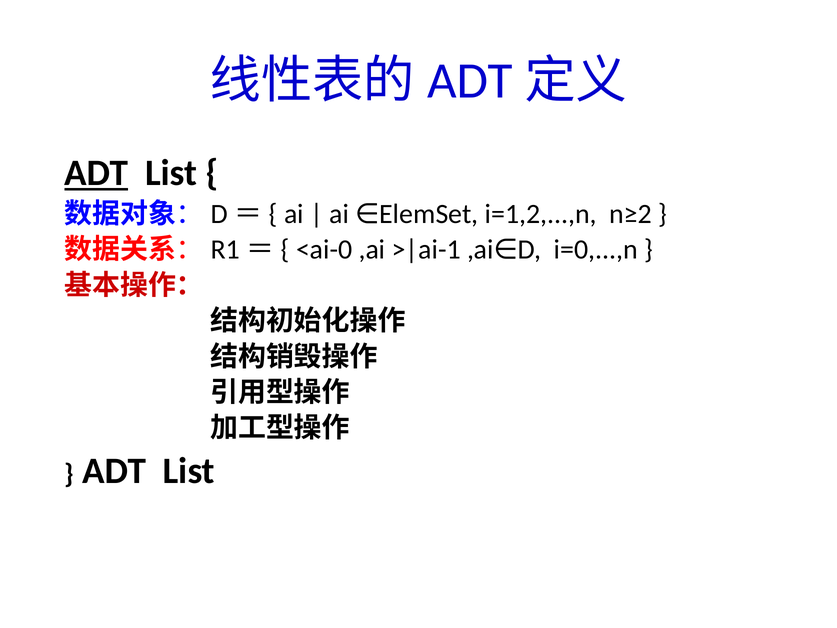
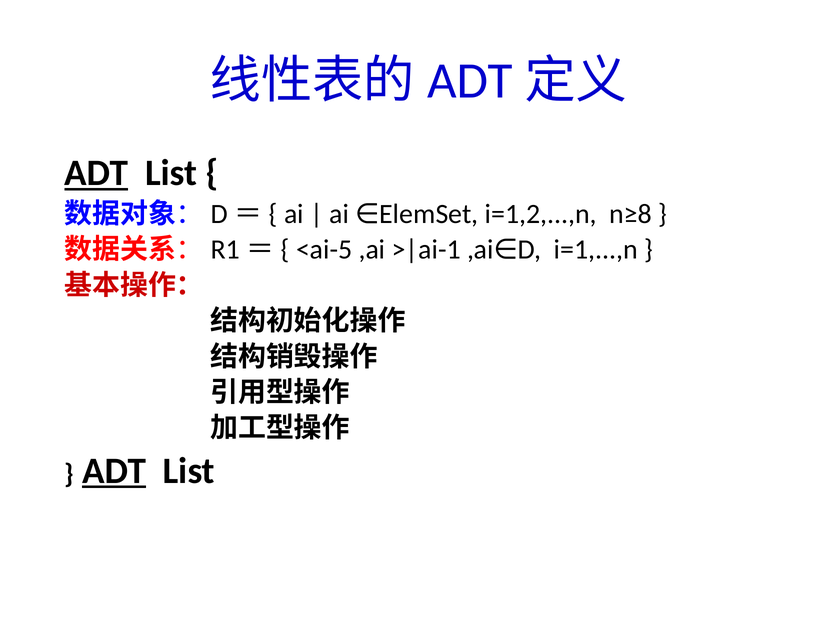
n≥2: n≥2 -> n≥8
<ai-0: <ai-0 -> <ai-5
i=0,...,n: i=0,...,n -> i=1,...,n
ADT at (114, 471) underline: none -> present
